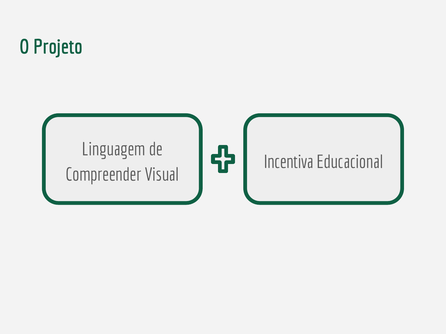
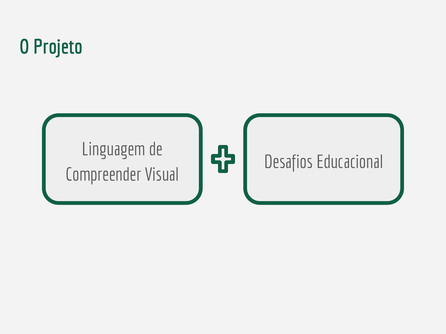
Incentiva: Incentiva -> Desafios
